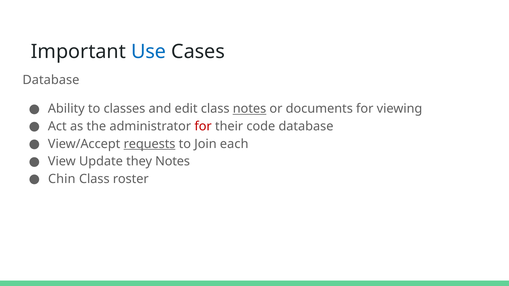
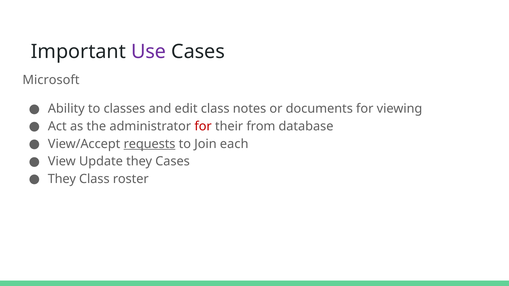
Use colour: blue -> purple
Database at (51, 80): Database -> Microsoft
notes at (250, 109) underline: present -> none
code: code -> from
they Notes: Notes -> Cases
Chin at (62, 179): Chin -> They
